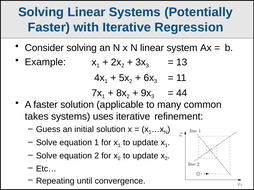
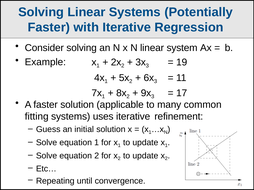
13: 13 -> 19
44: 44 -> 17
takes: takes -> fitting
